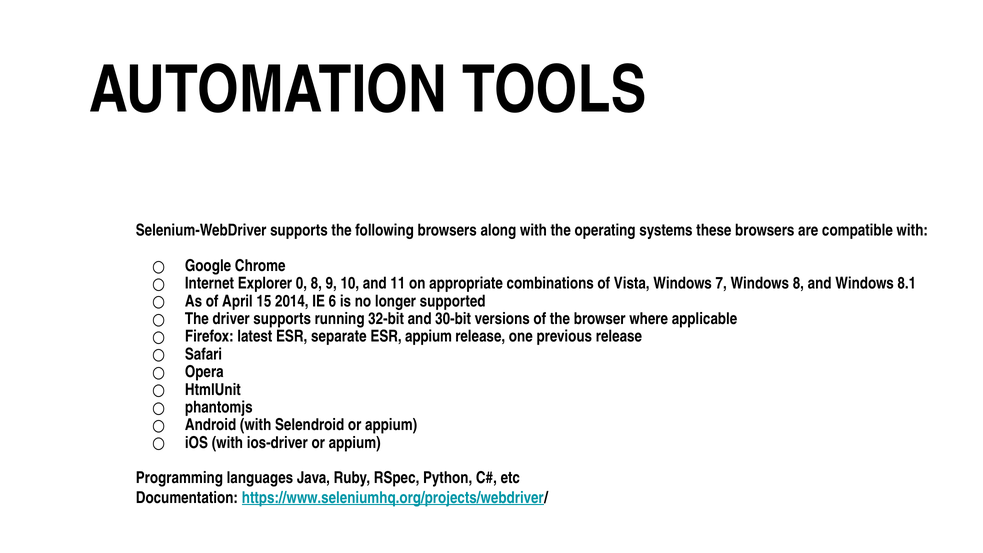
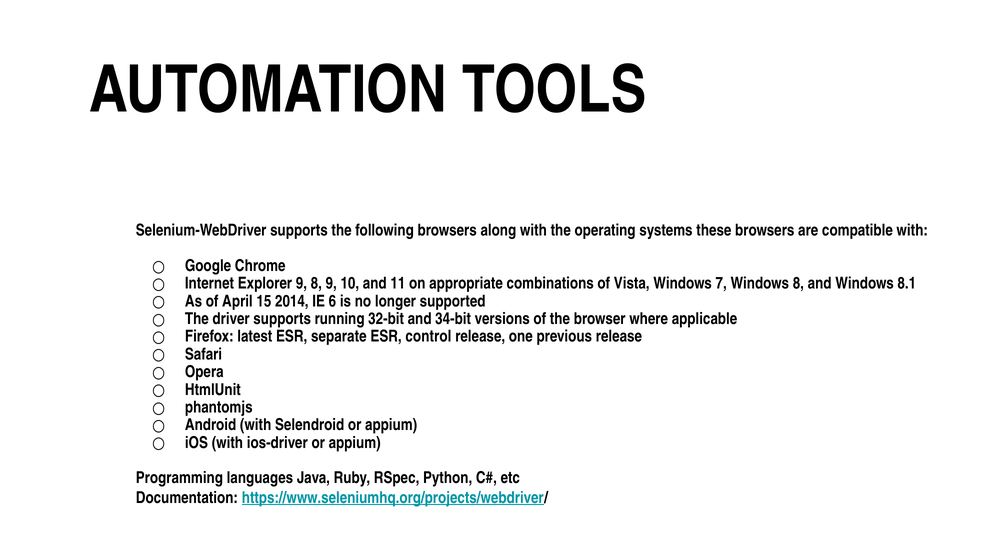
Explorer 0: 0 -> 9
30-bit: 30-bit -> 34-bit
ESR appium: appium -> control
